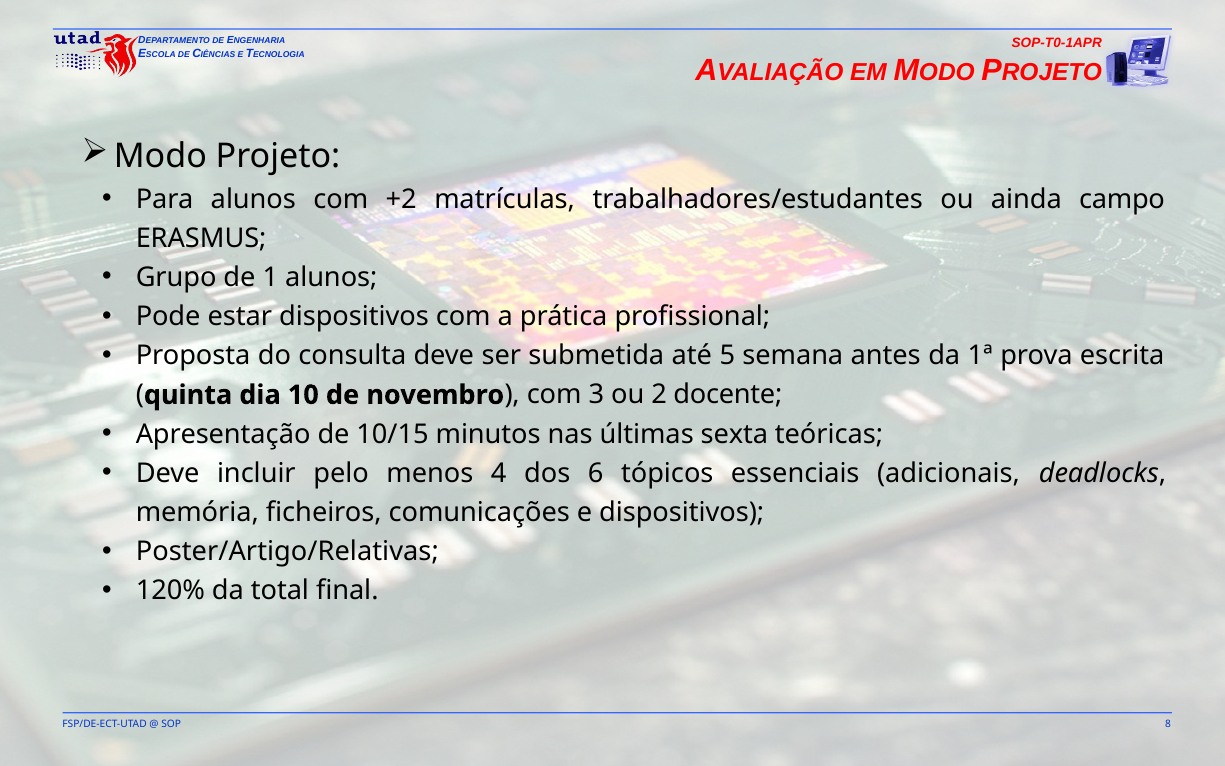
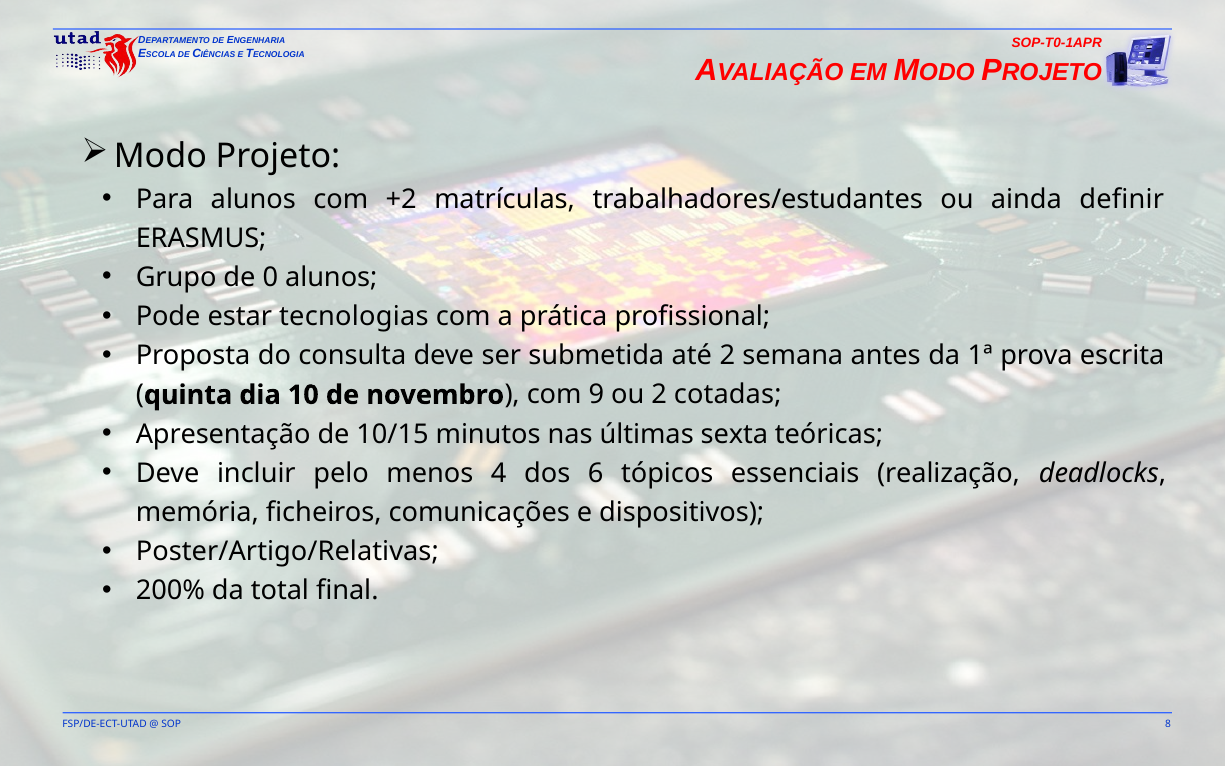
campo: campo -> definir
1: 1 -> 0
estar dispositivos: dispositivos -> tecnologias
até 5: 5 -> 2
3: 3 -> 9
docente: docente -> cotadas
adicionais: adicionais -> realização
120%: 120% -> 200%
